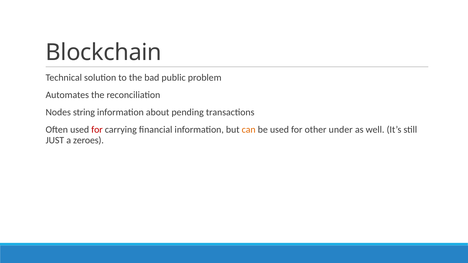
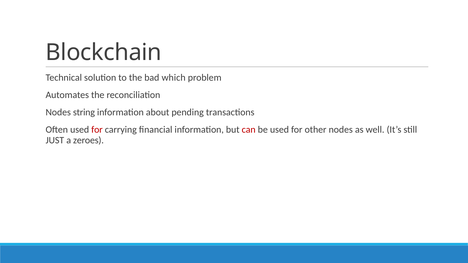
public: public -> which
can colour: orange -> red
other under: under -> nodes
